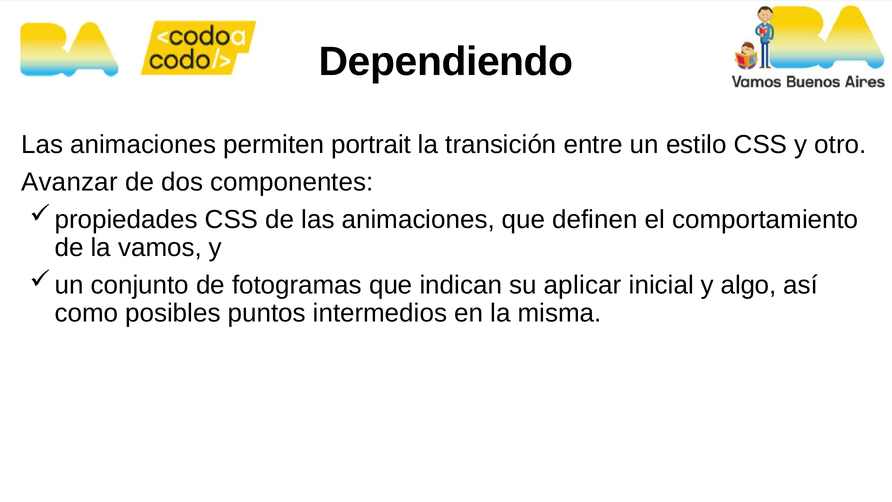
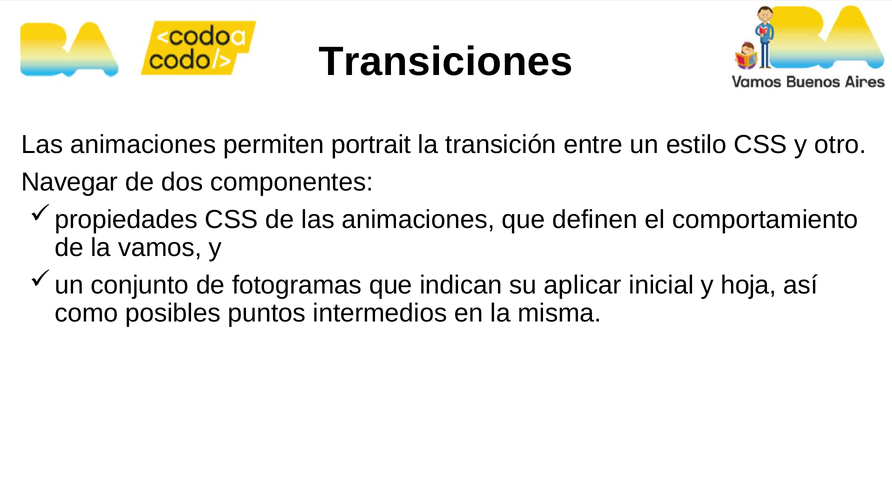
Dependiendo: Dependiendo -> Transiciones
Avanzar: Avanzar -> Navegar
algo: algo -> hoja
